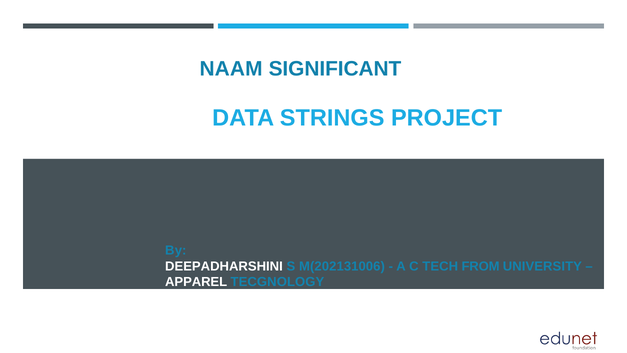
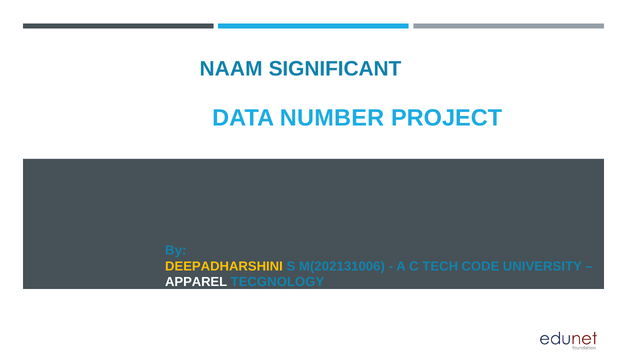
STRINGS: STRINGS -> NUMBER
DEEPADHARSHINI colour: white -> yellow
FROM: FROM -> CODE
